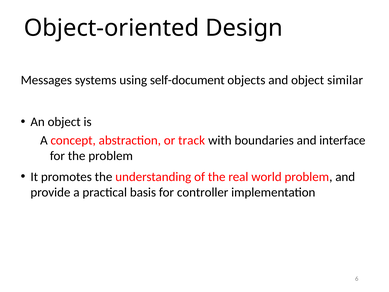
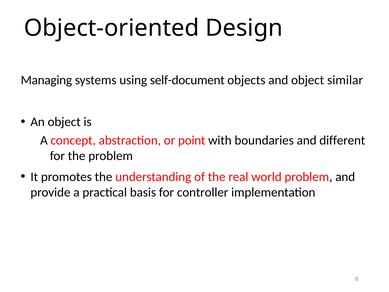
Messages: Messages -> Managing
track: track -> point
interface: interface -> different
